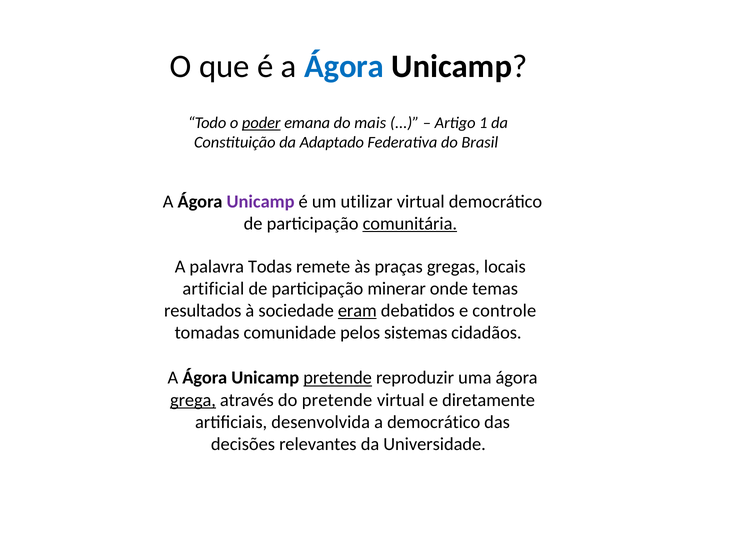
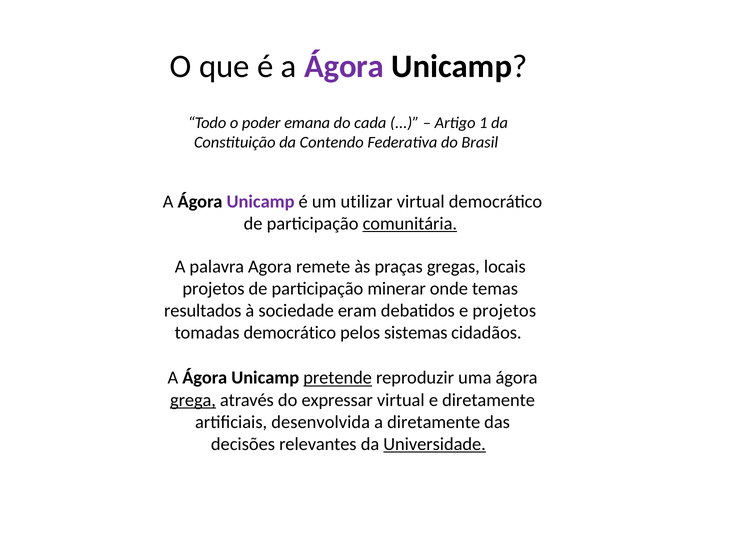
Ágora at (344, 66) colour: blue -> purple
poder underline: present -> none
mais: mais -> cada
Adaptado: Adaptado -> Contendo
Todas: Todas -> Agora
artificial at (213, 288): artificial -> projetos
eram underline: present -> none
e controle: controle -> projetos
tomadas comunidade: comunidade -> democrático
do pretende: pretende -> expressar
a democrático: democrático -> diretamente
Universidade underline: none -> present
